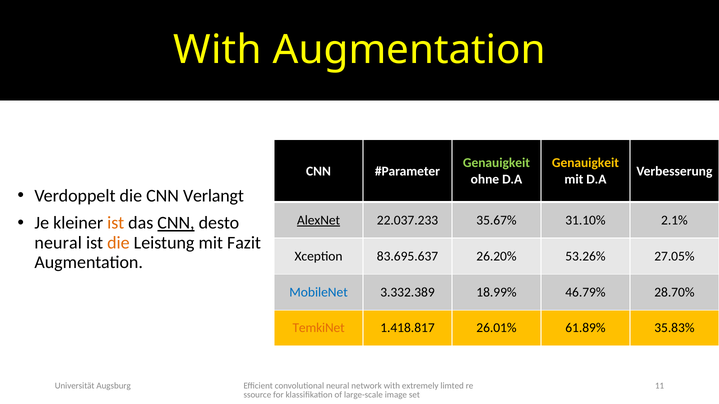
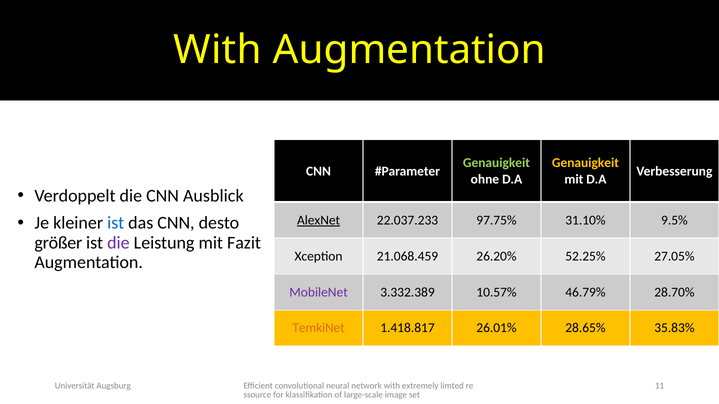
Verlangt: Verlangt -> Ausblick
ist at (116, 223) colour: orange -> blue
CNN at (176, 223) underline: present -> none
35.67%: 35.67% -> 97.75%
2.1%: 2.1% -> 9.5%
neural at (58, 243): neural -> größer
die at (118, 243) colour: orange -> purple
83.695.637: 83.695.637 -> 21.068.459
53.26%: 53.26% -> 52.25%
MobileNet colour: blue -> purple
18.99%: 18.99% -> 10.57%
61.89%: 61.89% -> 28.65%
